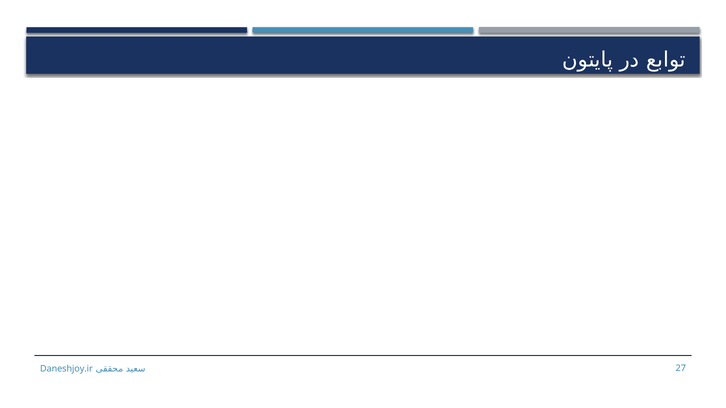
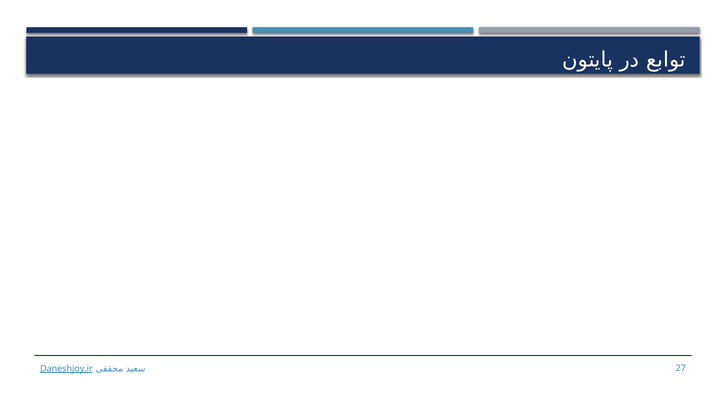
Daneshjoy.ir underline: none -> present
